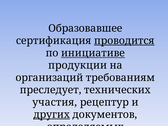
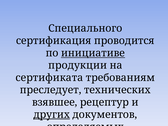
Образовавшее: Образовавшее -> Специального
проводится underline: present -> none
организаций: организаций -> сертификата
участия: участия -> взявшее
